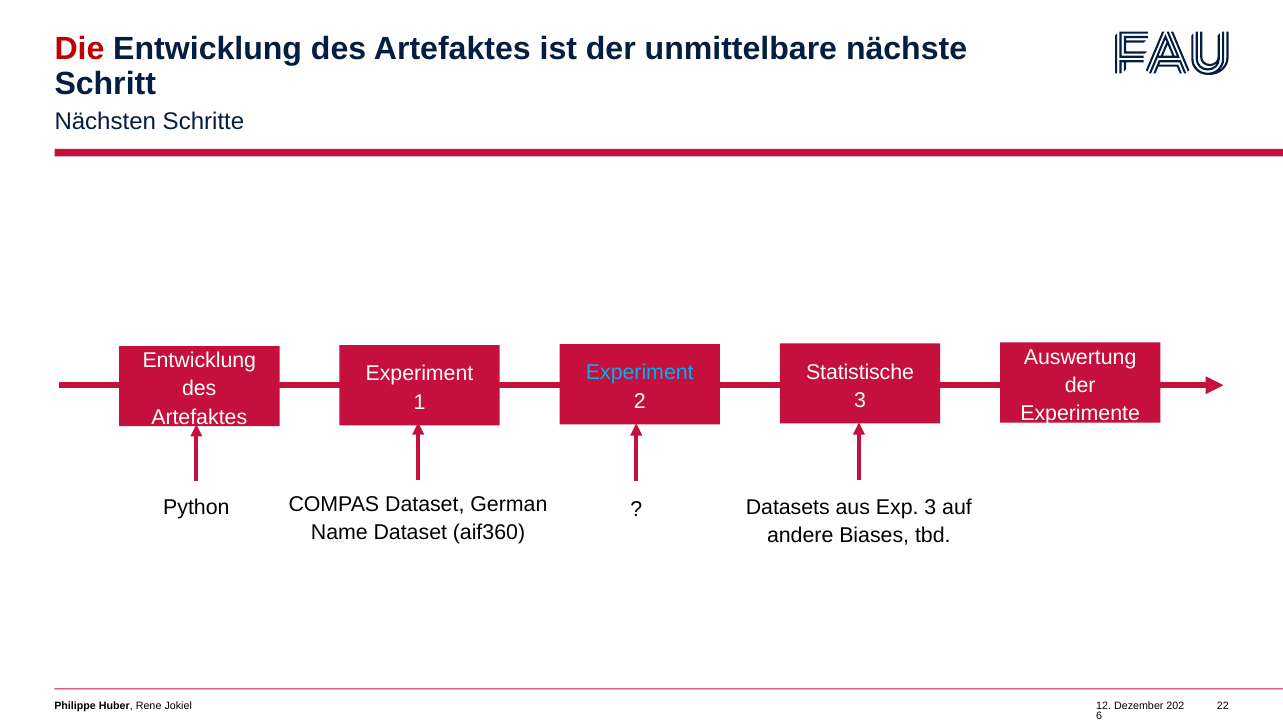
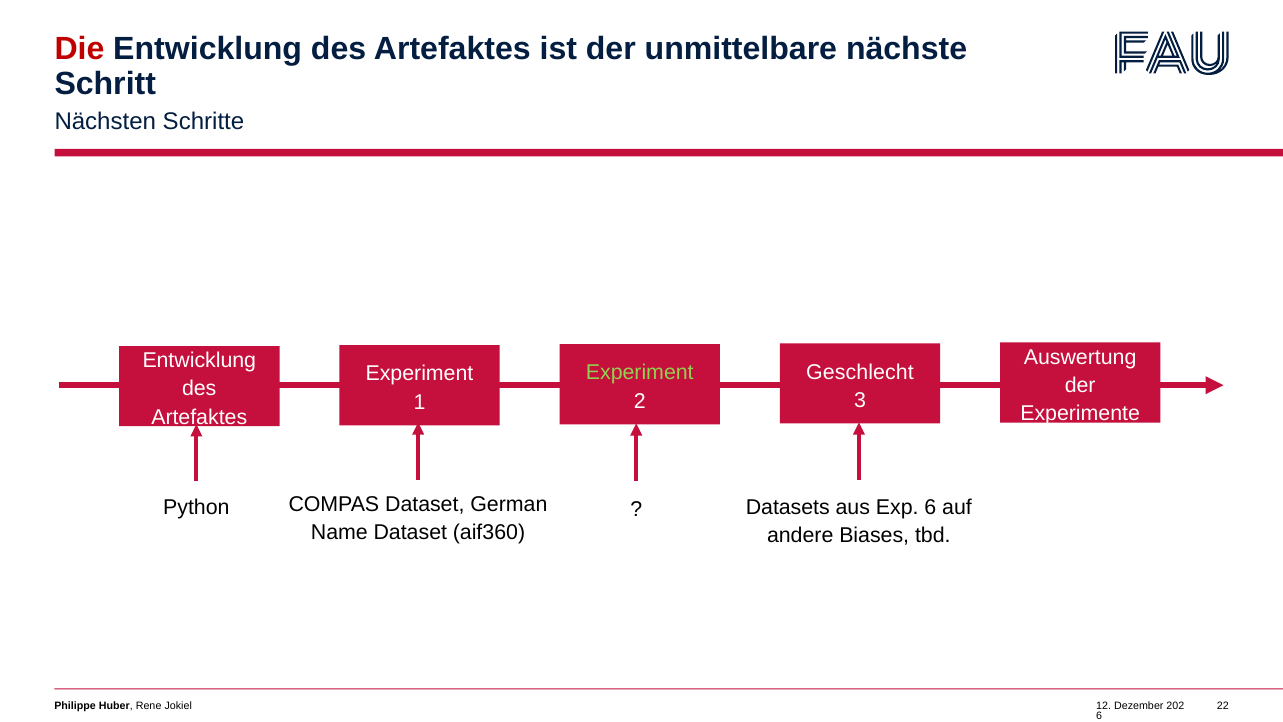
Statistische: Statistische -> Geschlecht
Experiment at (640, 373) colour: light blue -> light green
Exp 3: 3 -> 6
